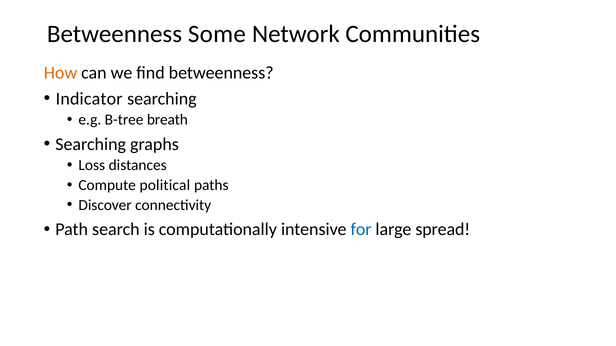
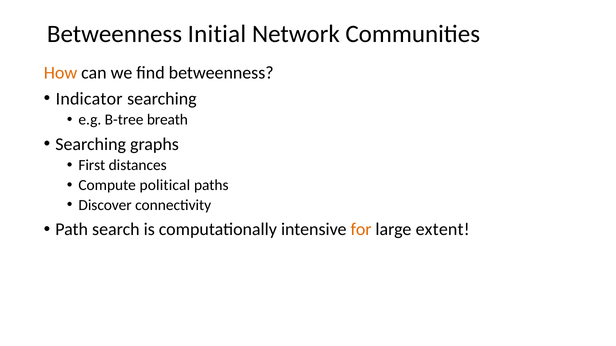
Some: Some -> Initial
Loss: Loss -> First
for colour: blue -> orange
spread: spread -> extent
